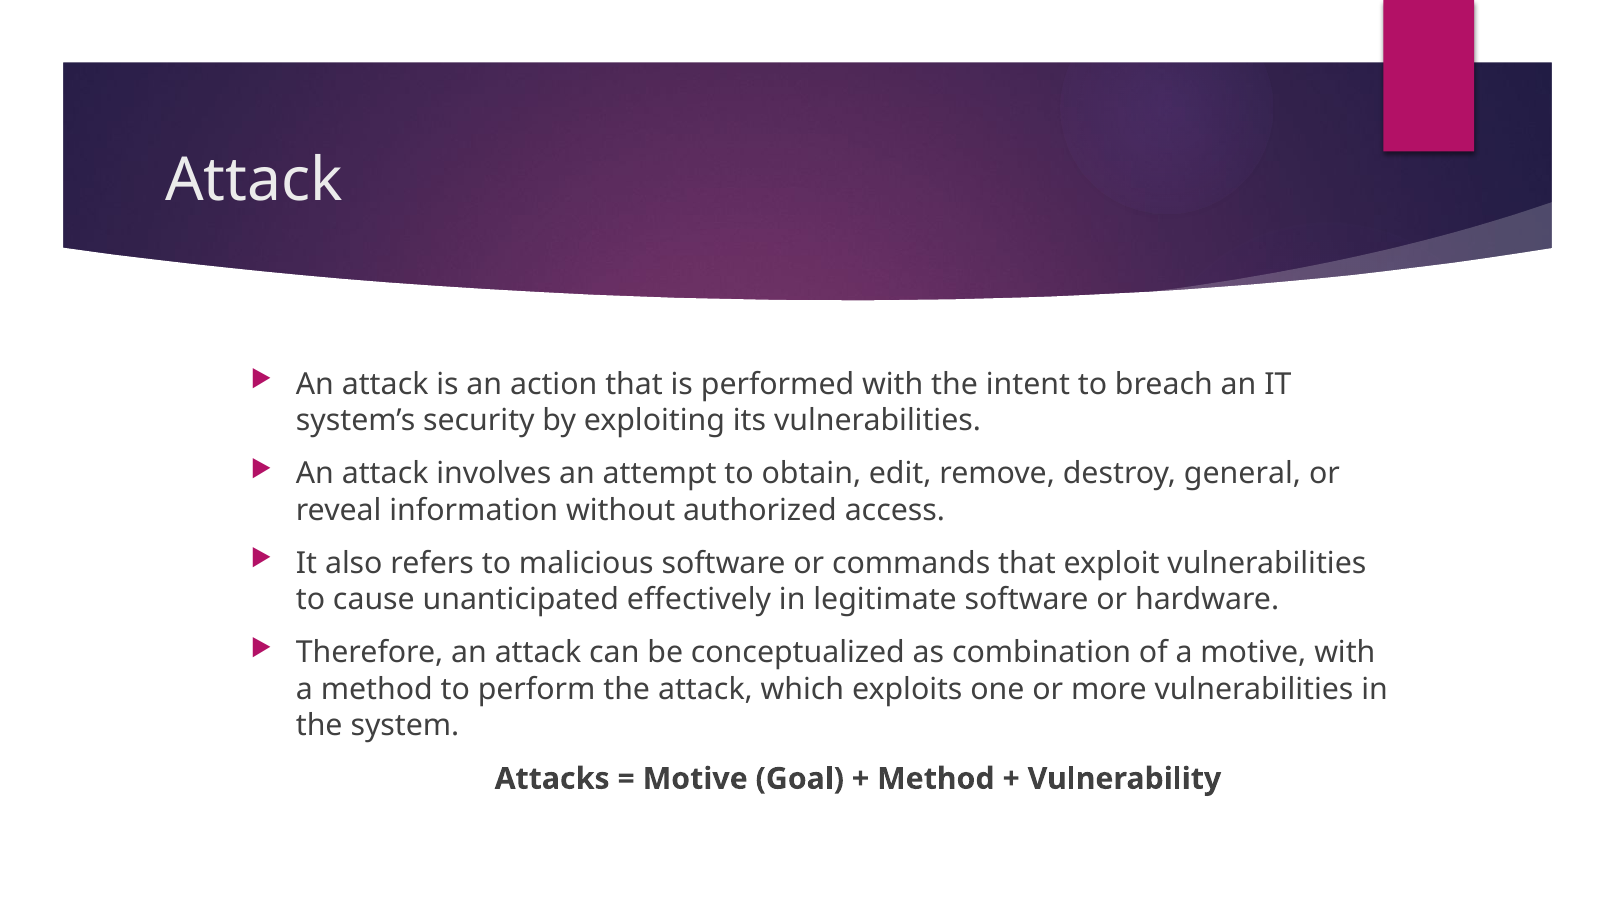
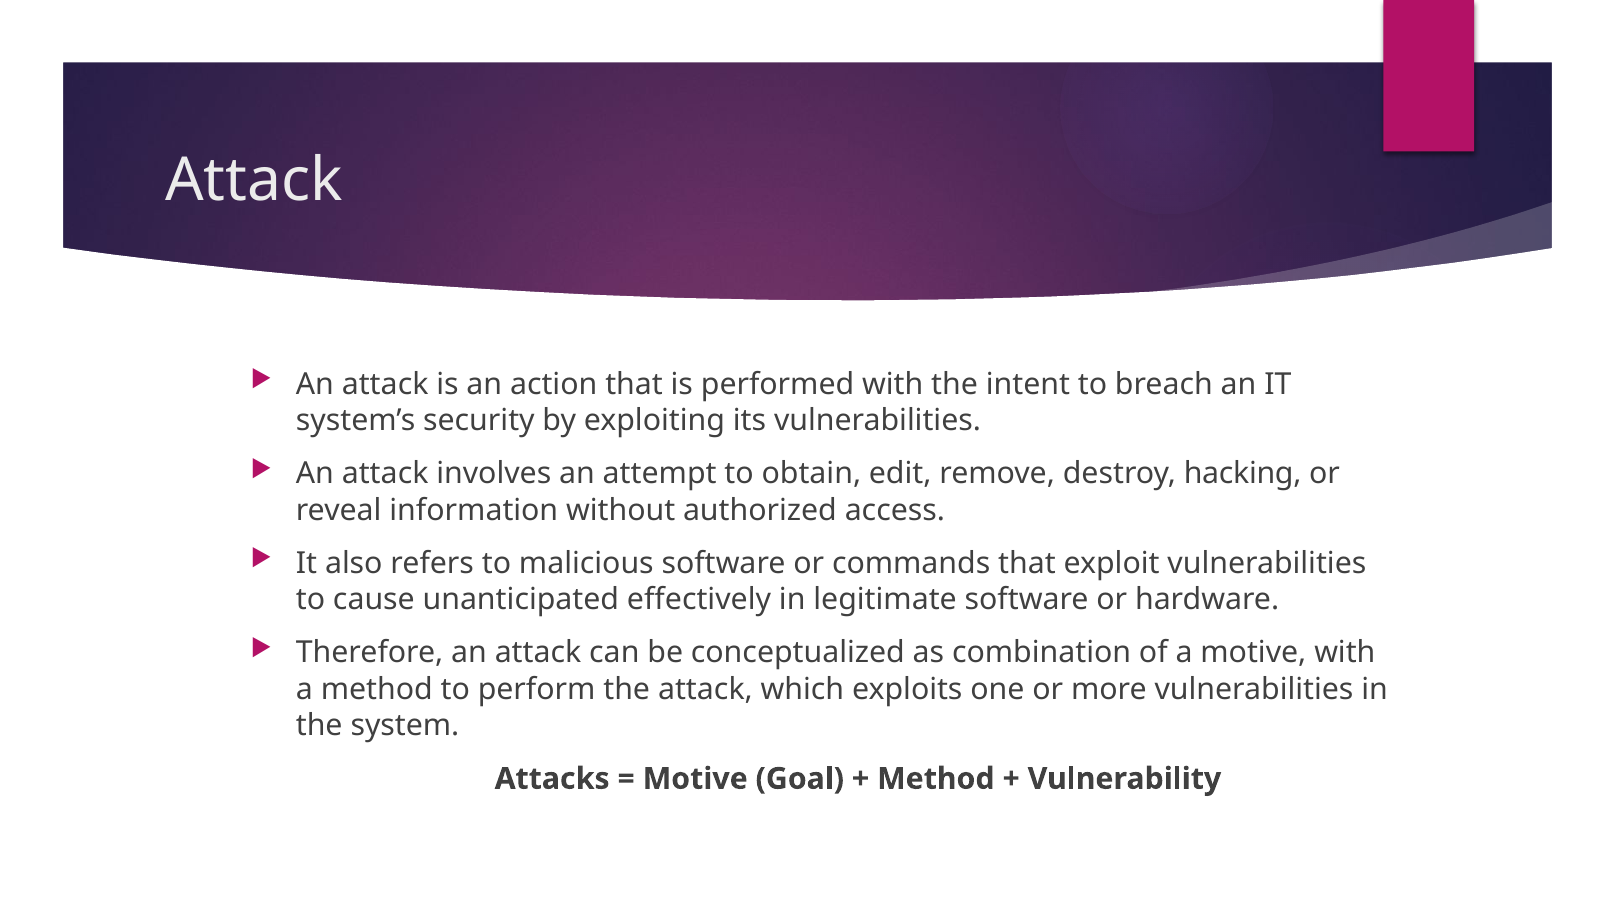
general: general -> hacking
